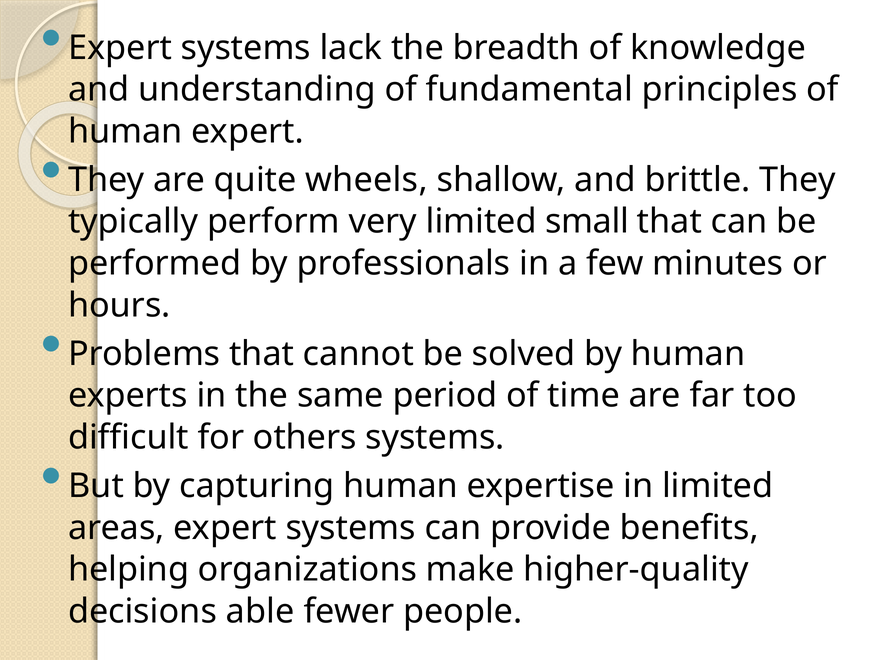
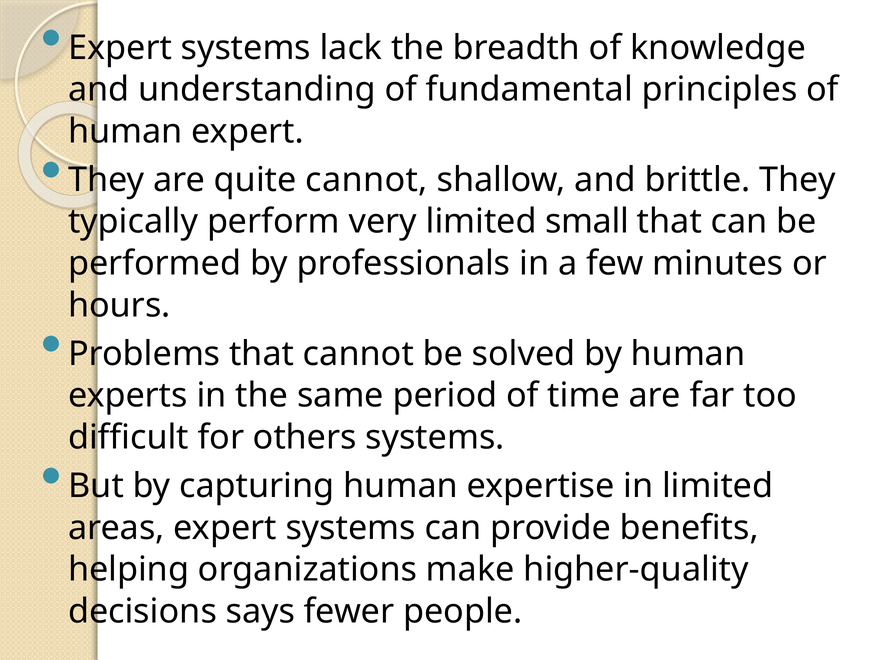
quite wheels: wheels -> cannot
able: able -> says
